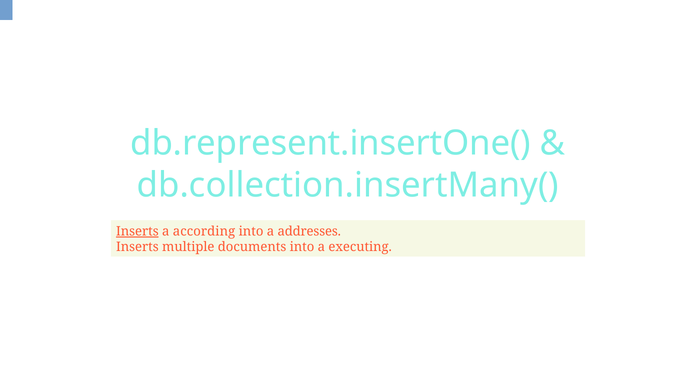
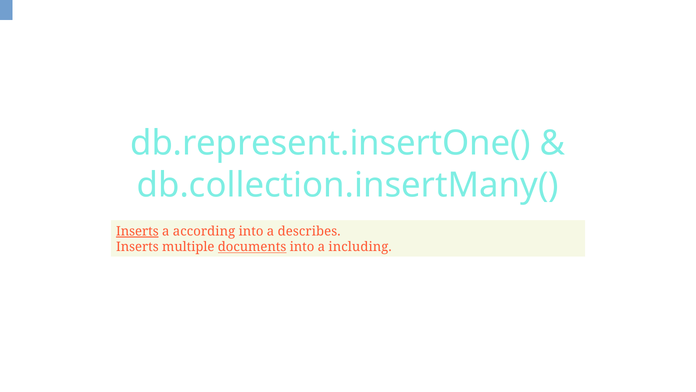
addresses: addresses -> describes
documents underline: none -> present
executing: executing -> including
